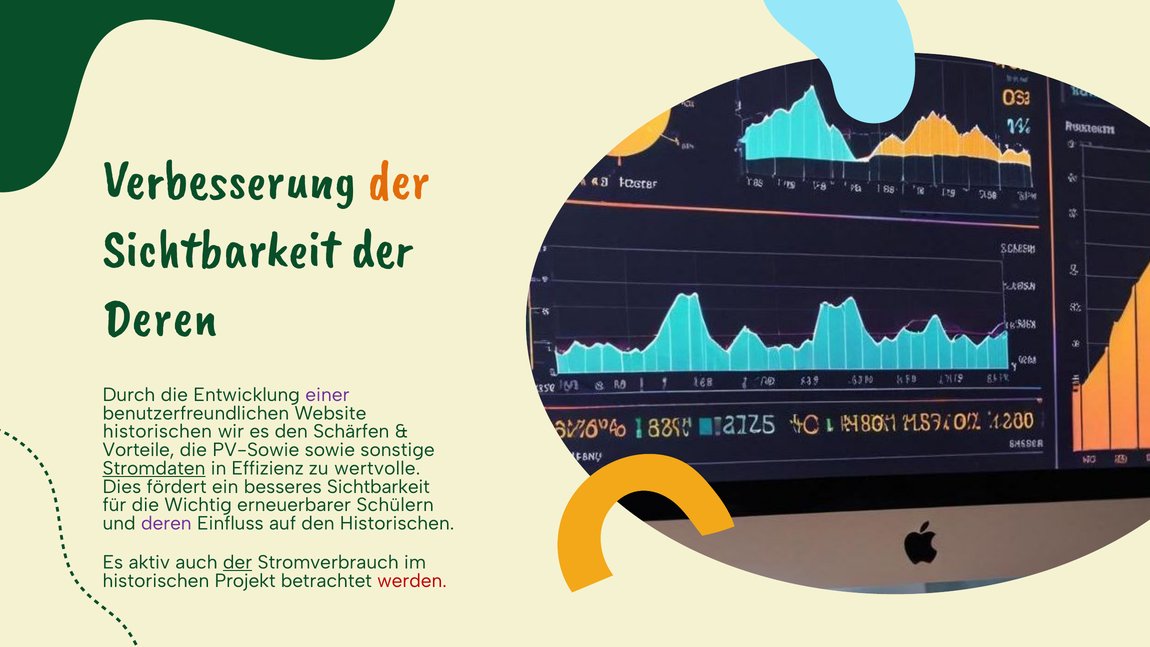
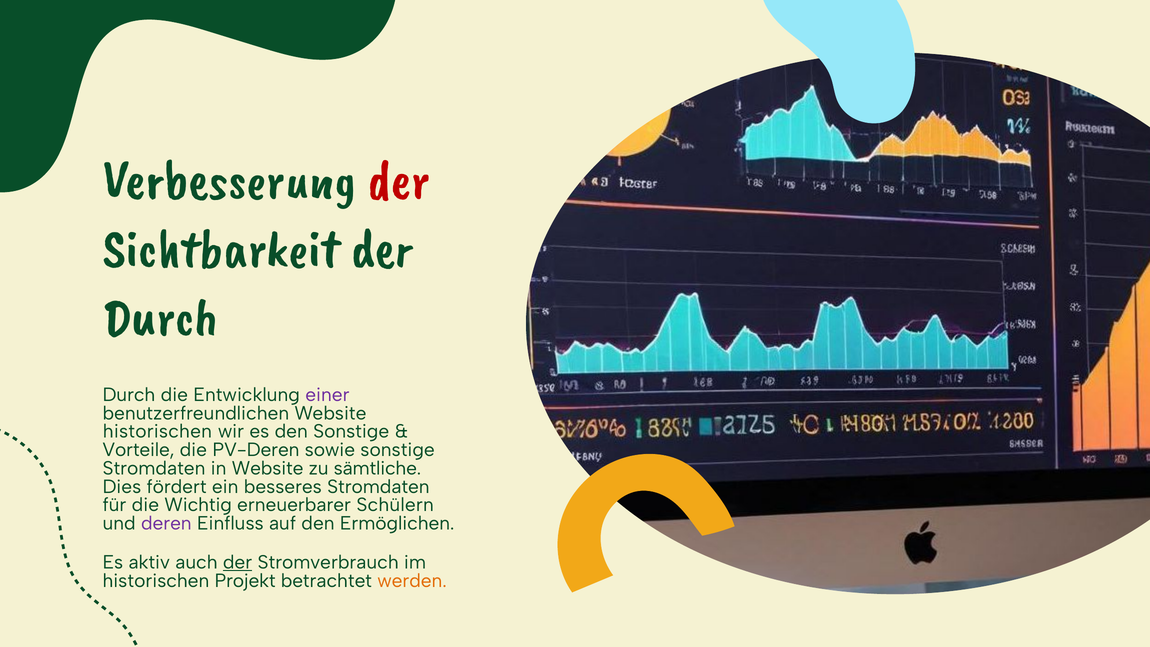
der at (399, 180) colour: orange -> red
Deren at (160, 317): Deren -> Durch
den Schärfen: Schärfen -> Sonstige
PV-Sowie: PV-Sowie -> PV-Deren
Stromdaten at (154, 468) underline: present -> none
in Effizienz: Effizienz -> Website
wertvolle: wertvolle -> sämtliche
besseres Sichtbarkeit: Sichtbarkeit -> Stromdaten
den Historischen: Historischen -> Ermöglichen
werden colour: red -> orange
